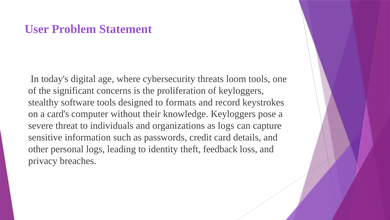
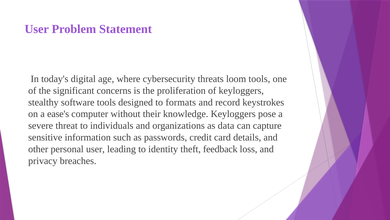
card's: card's -> ease's
as logs: logs -> data
personal logs: logs -> user
